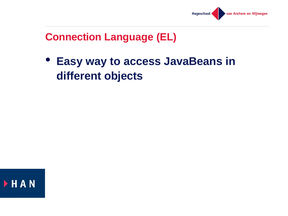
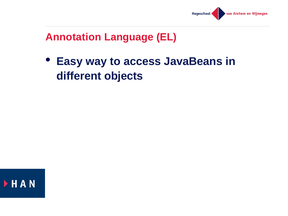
Connection: Connection -> Annotation
